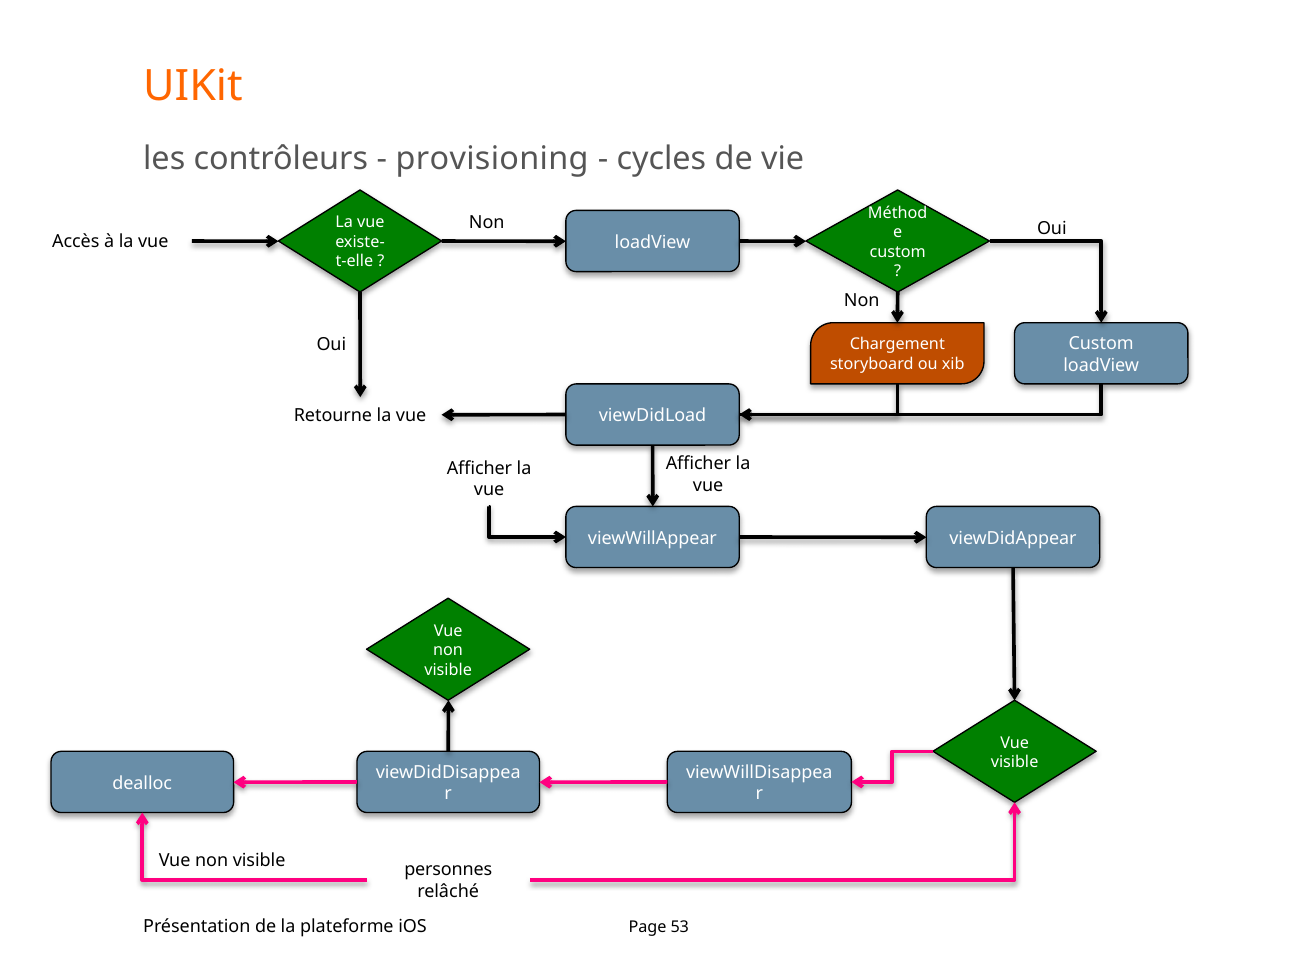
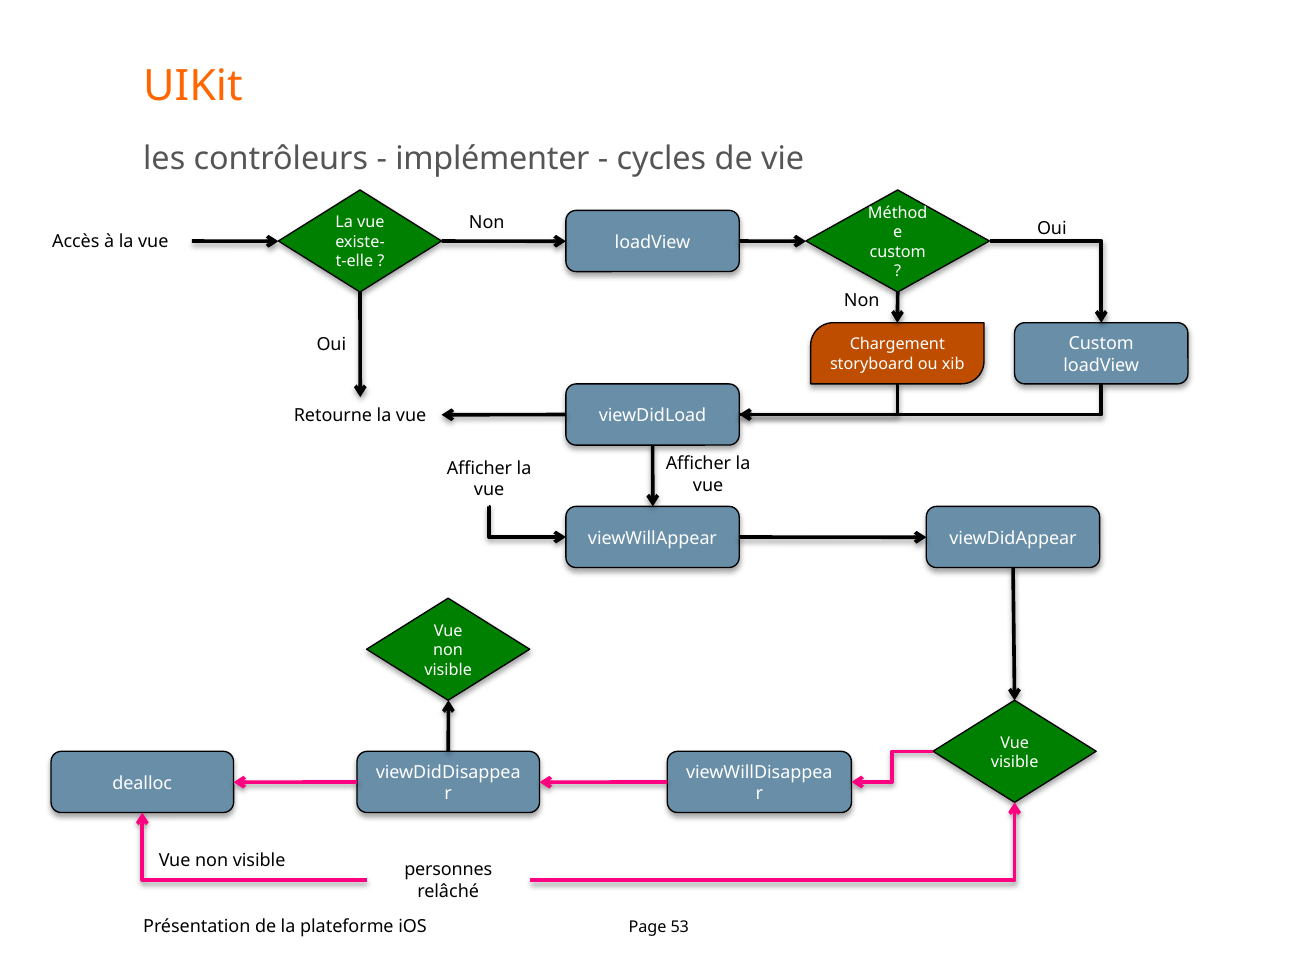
provisioning: provisioning -> implémenter
